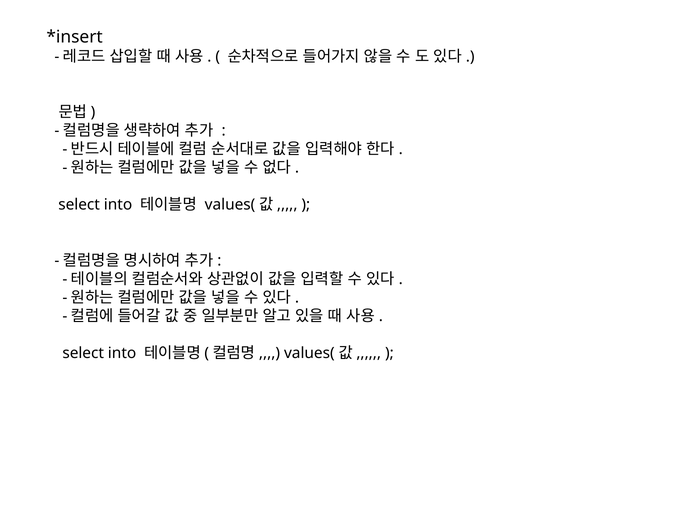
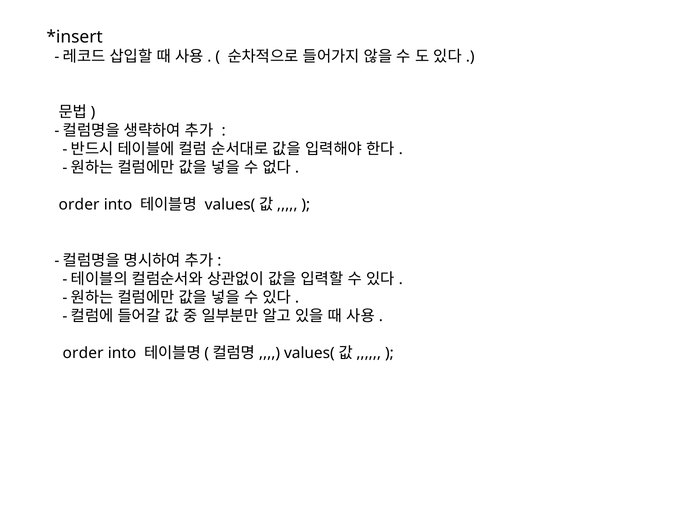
select at (79, 205): select -> order
select at (83, 353): select -> order
